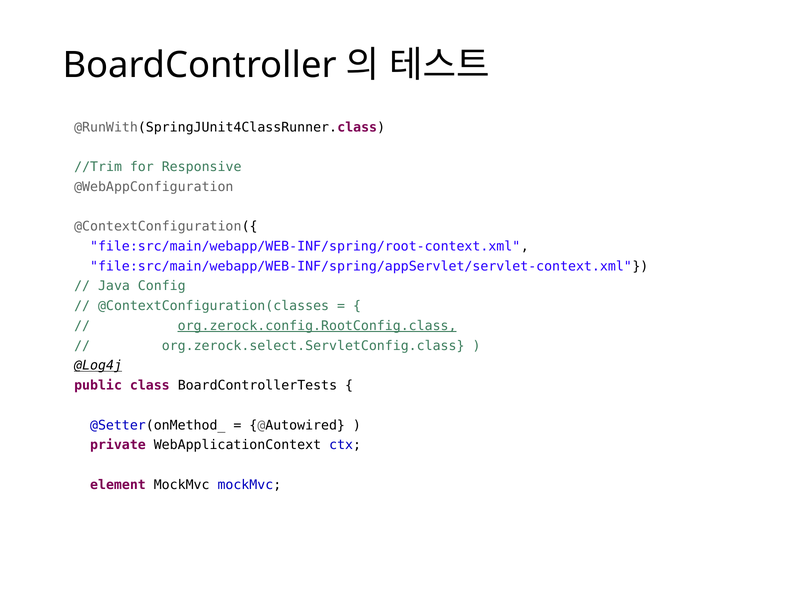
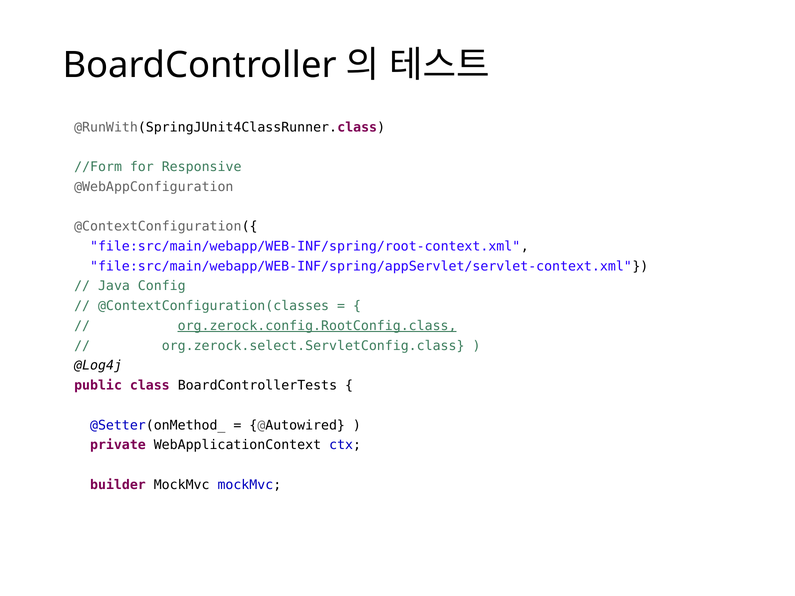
//Trim: //Trim -> //Form
@Log4j underline: present -> none
element: element -> builder
